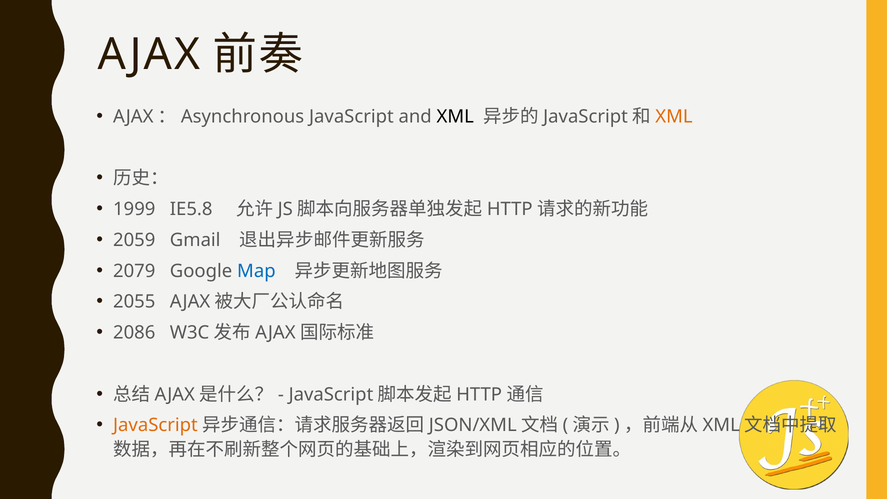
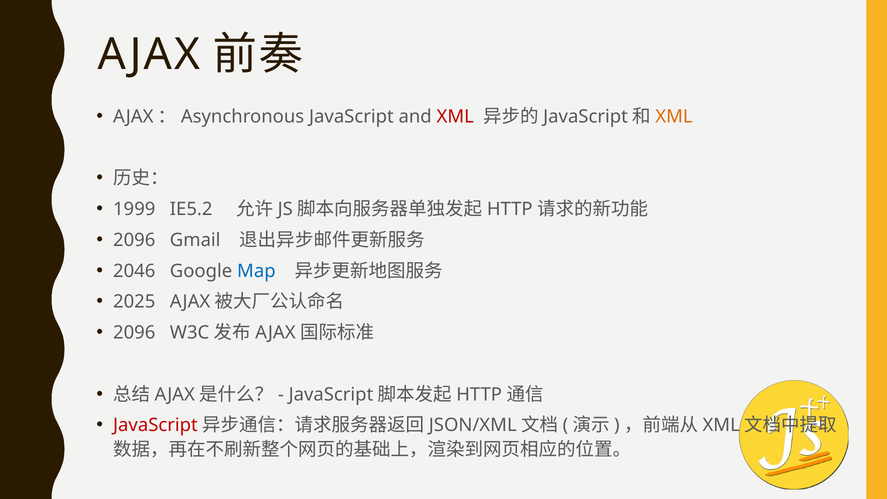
XML at (455, 117) colour: black -> red
IE5.8: IE5.8 -> IE5.2
2059 at (134, 240): 2059 -> 2096
2079: 2079 -> 2046
2055: 2055 -> 2025
2086 at (134, 333): 2086 -> 2096
JavaScript at (155, 425) colour: orange -> red
